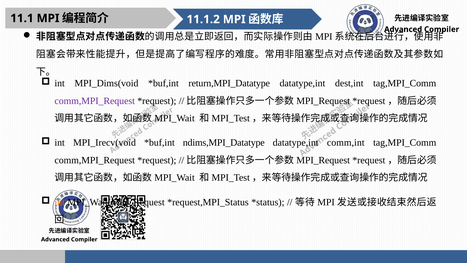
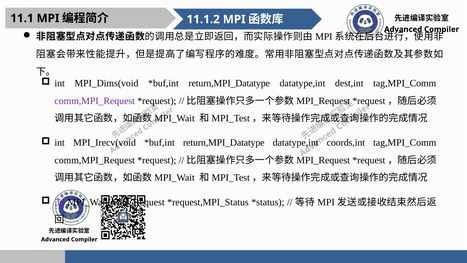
ndims,MPI_Datatype at (224, 143): ndims,MPI_Datatype -> return,MPI_Datatype
comm,int: comm,int -> coords,int
int at (60, 202) colour: orange -> purple
